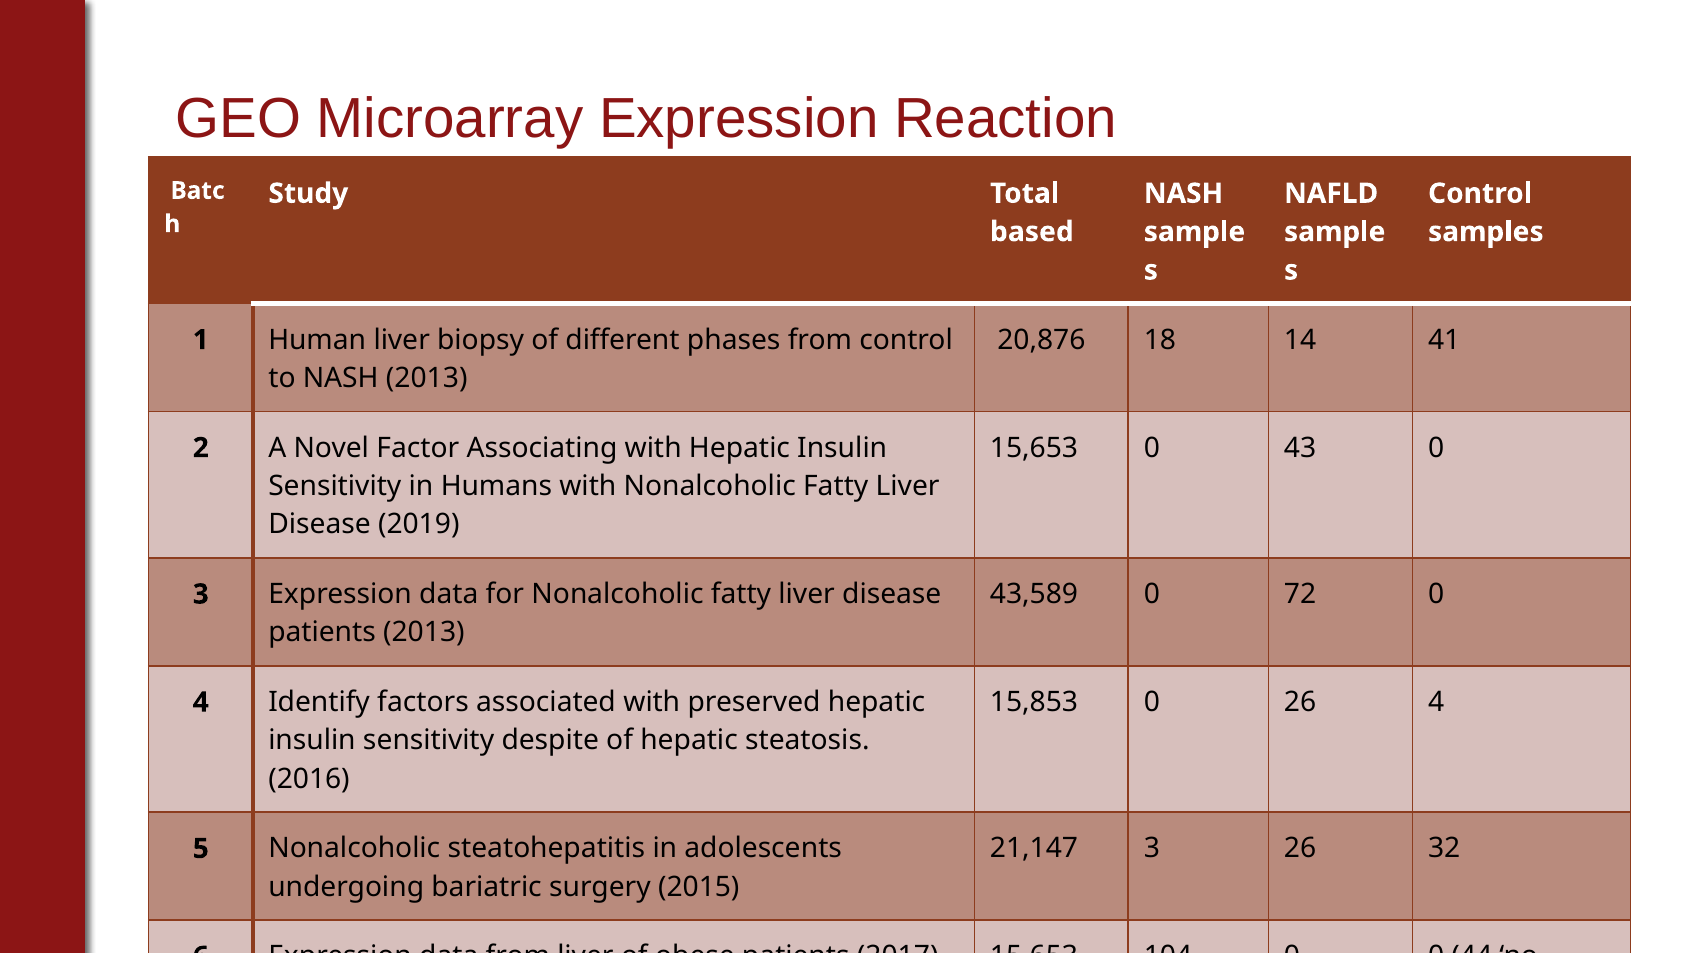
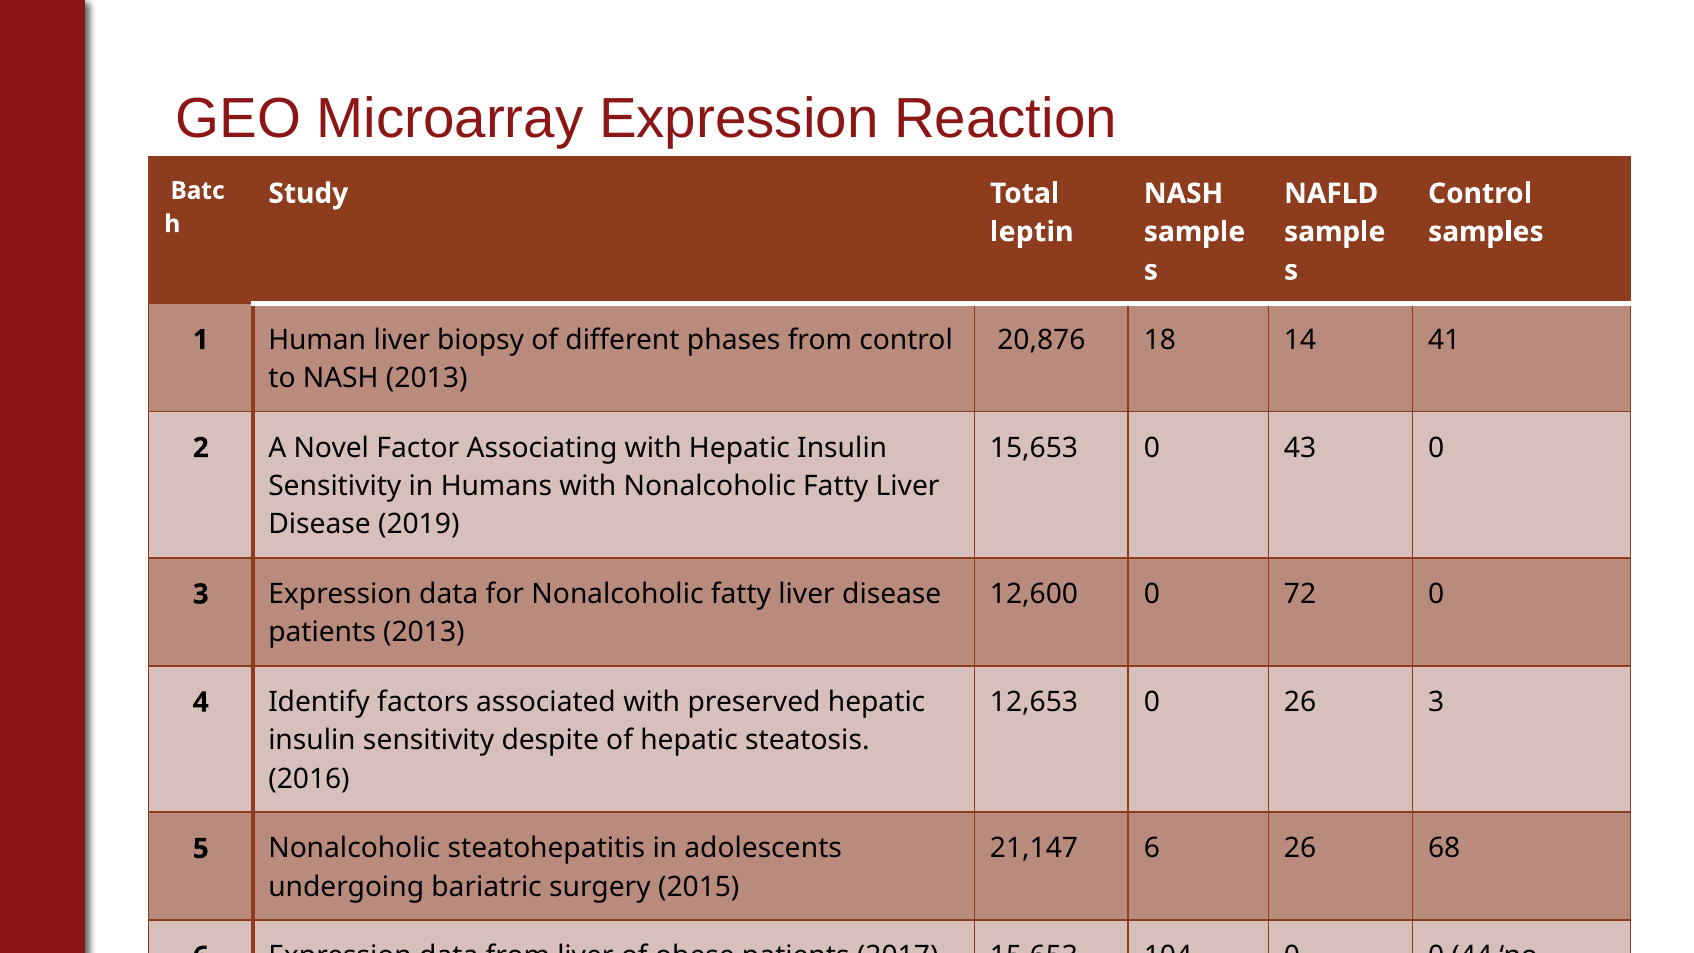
based: based -> leptin
43,589: 43,589 -> 12,600
15,853: 15,853 -> 12,653
26 4: 4 -> 3
21,147 3: 3 -> 6
32: 32 -> 68
